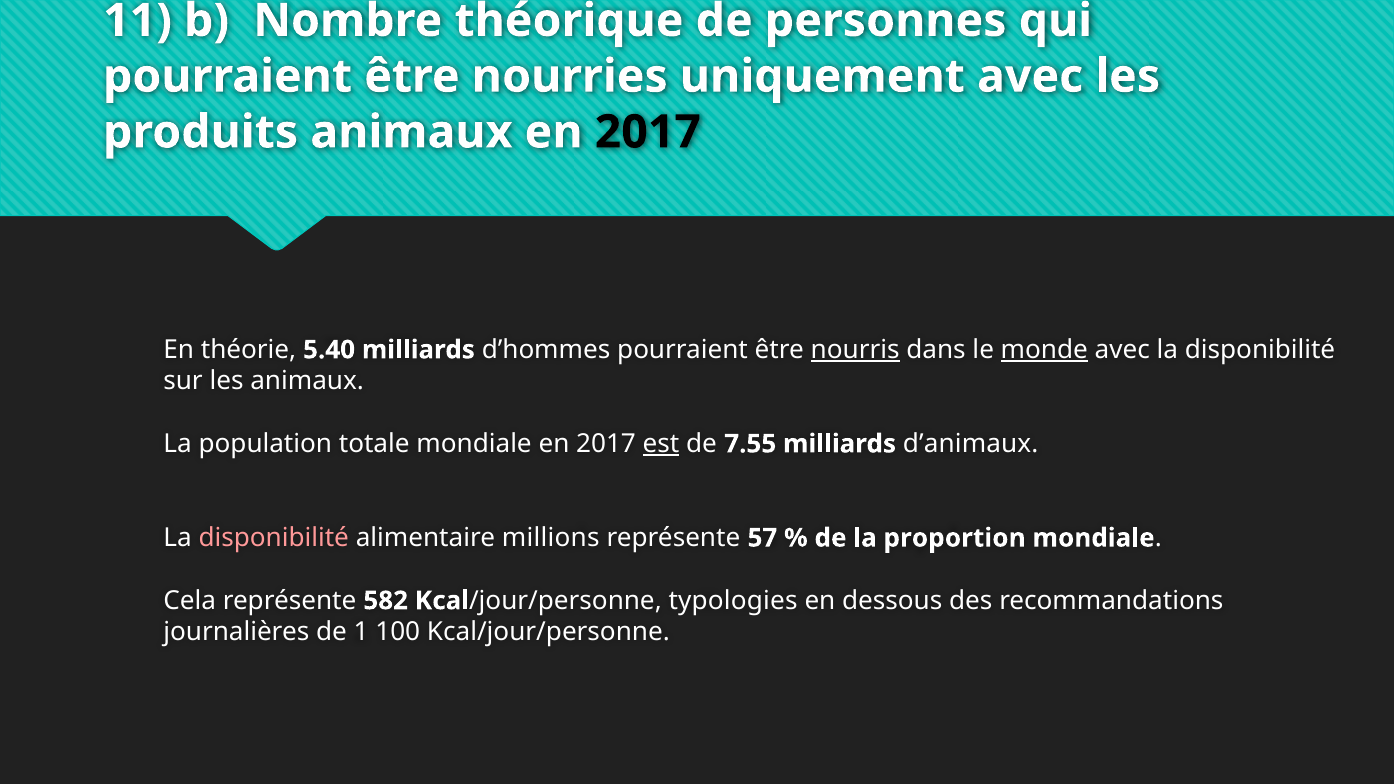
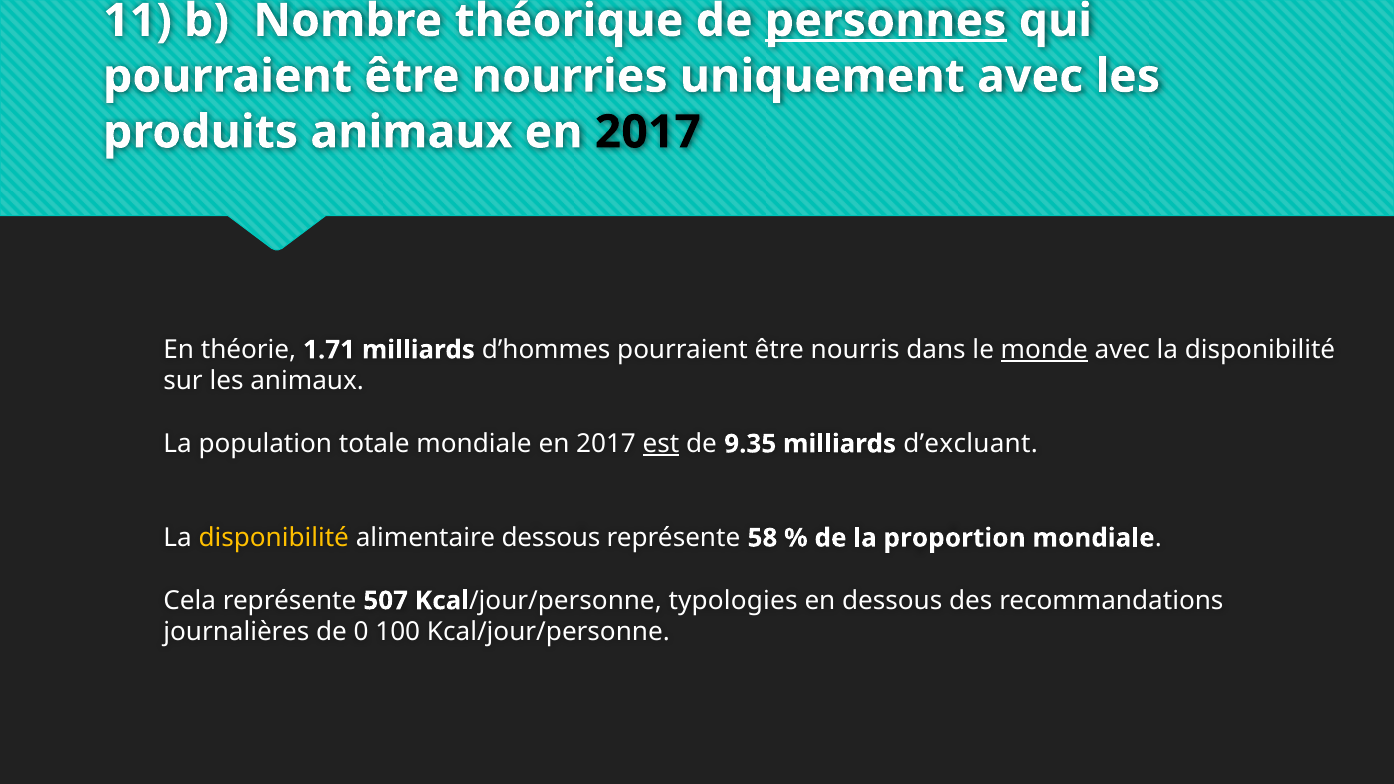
personnes underline: none -> present
5.40: 5.40 -> 1.71
nourris underline: present -> none
7.55: 7.55 -> 9.35
d’animaux: d’animaux -> d’excluant
disponibilité at (274, 538) colour: pink -> yellow
alimentaire millions: millions -> dessous
57: 57 -> 58
582: 582 -> 507
1: 1 -> 0
